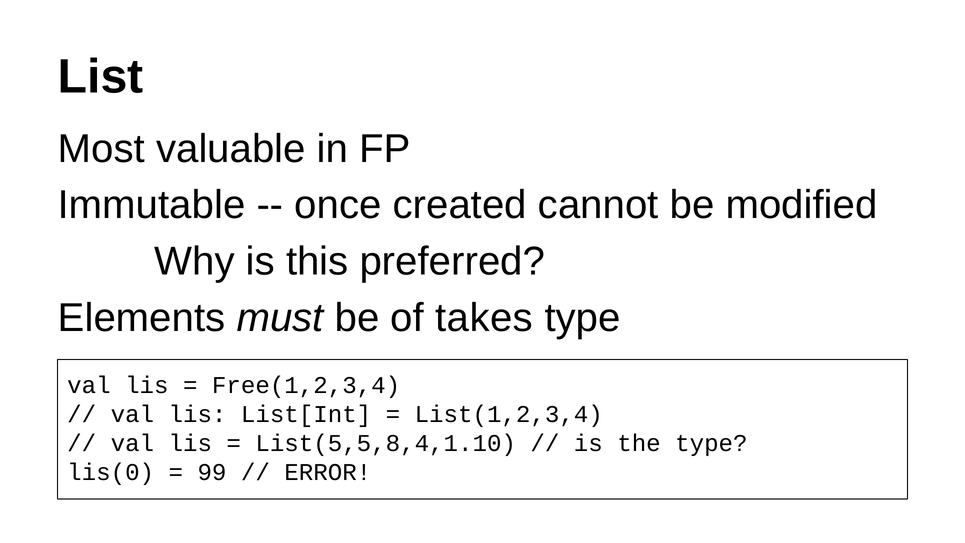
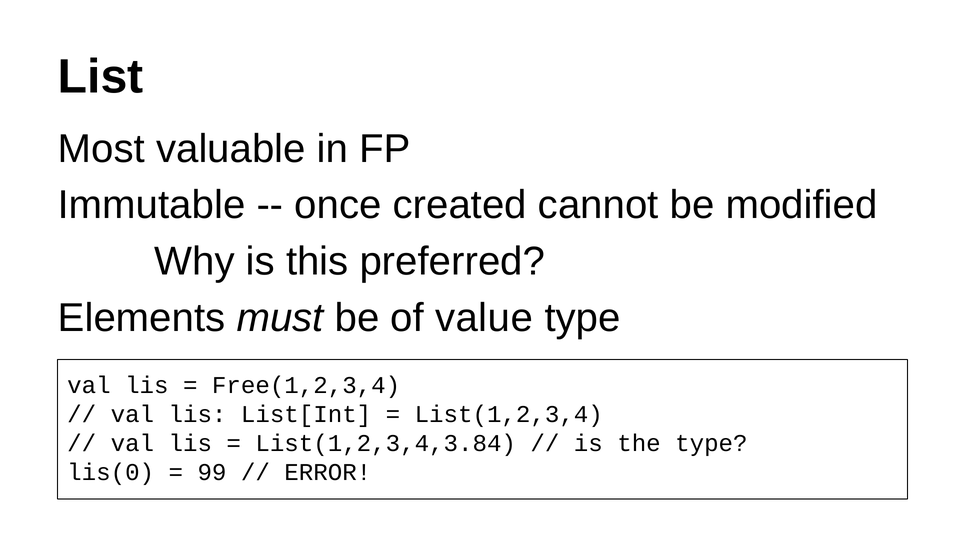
takes: takes -> value
List(5,5,8,4,1.10: List(5,5,8,4,1.10 -> List(1,2,3,4,3.84
